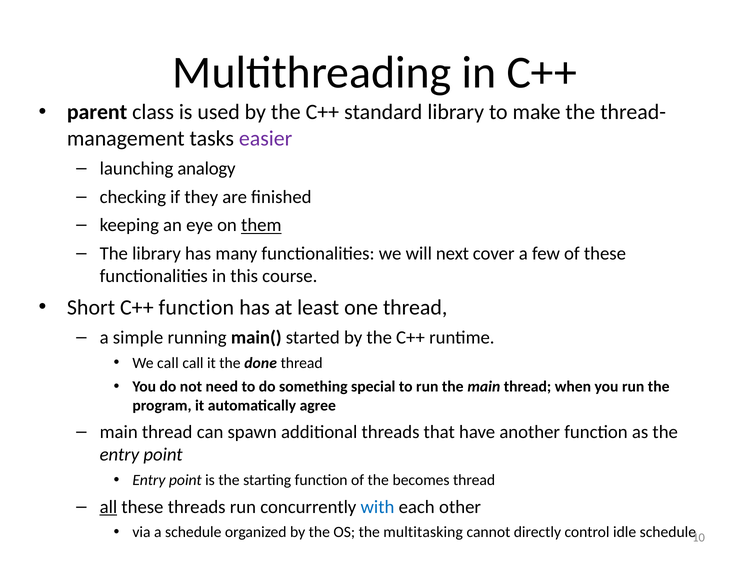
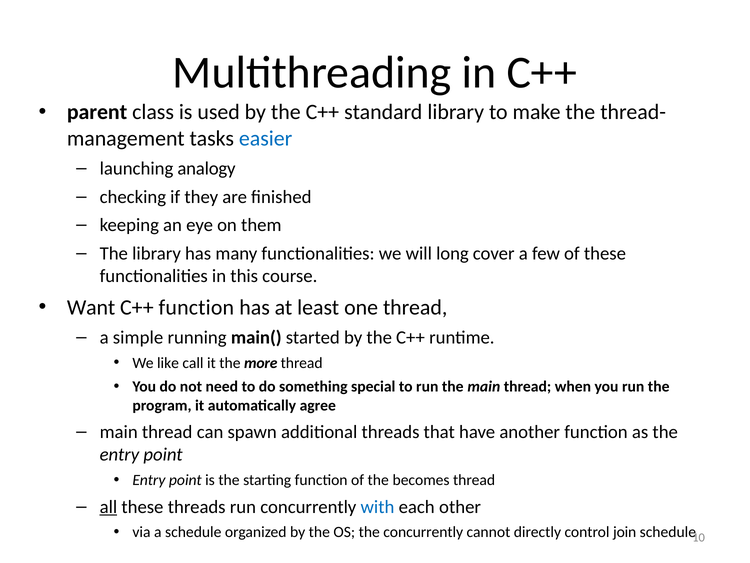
easier colour: purple -> blue
them underline: present -> none
next: next -> long
Short: Short -> Want
We call: call -> like
done: done -> more
the multitasking: multitasking -> concurrently
idle: idle -> join
